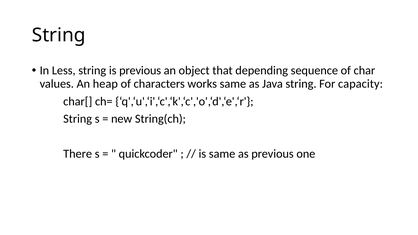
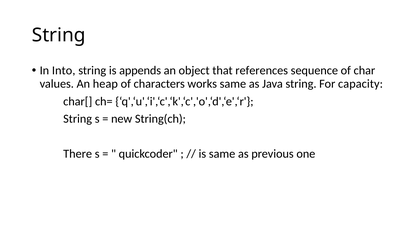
Less: Less -> Into
is previous: previous -> appends
depending: depending -> references
